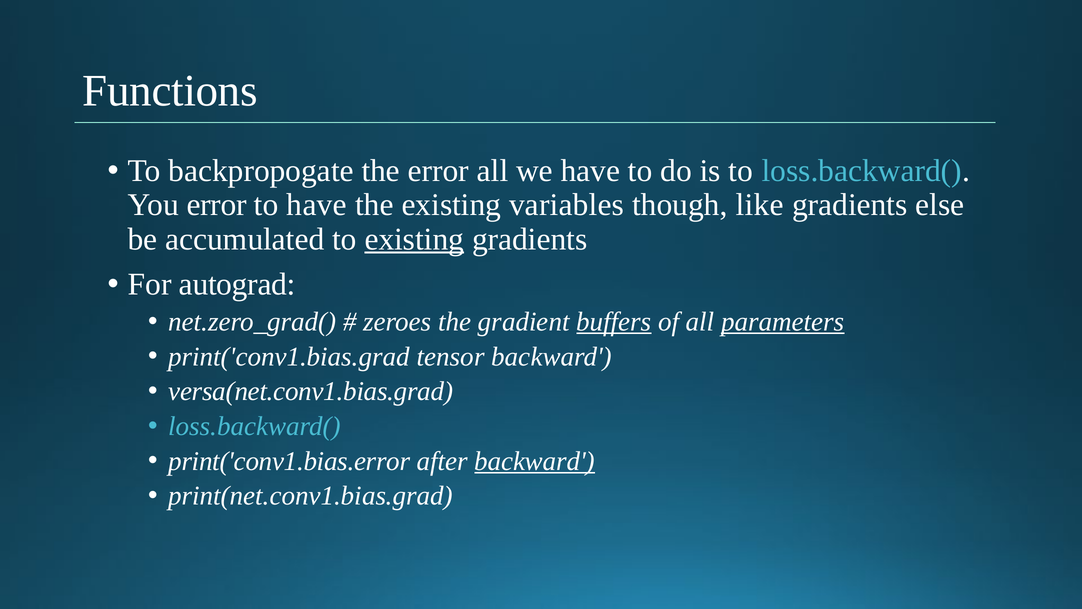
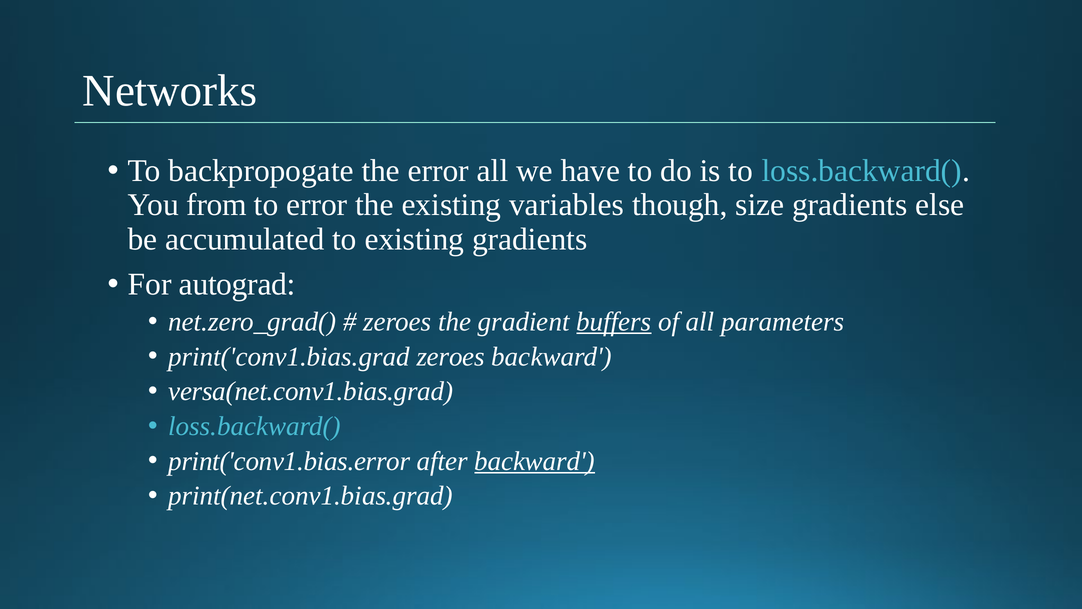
Functions: Functions -> Networks
You error: error -> from
to have: have -> error
like: like -> size
existing at (414, 239) underline: present -> none
parameters underline: present -> none
print('conv1.bias.grad tensor: tensor -> zeroes
